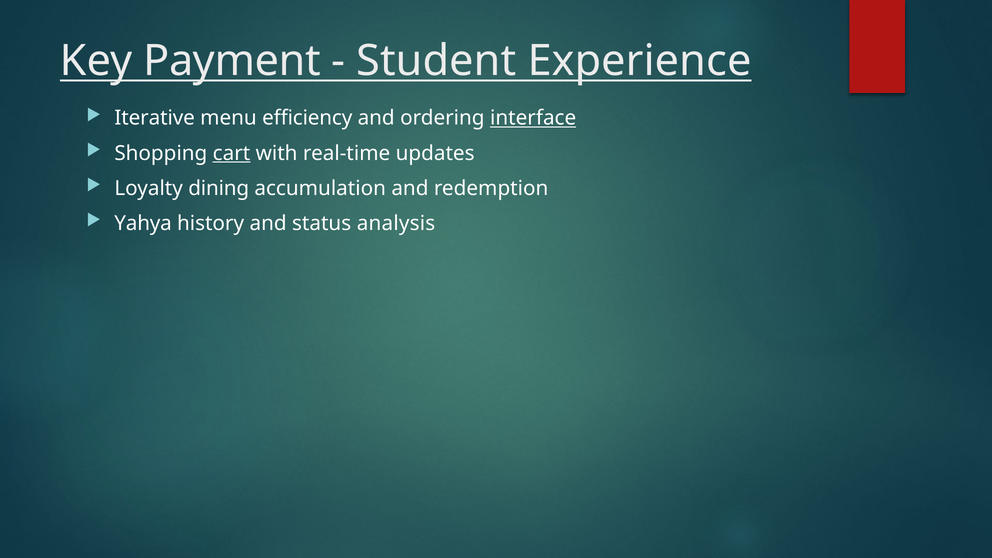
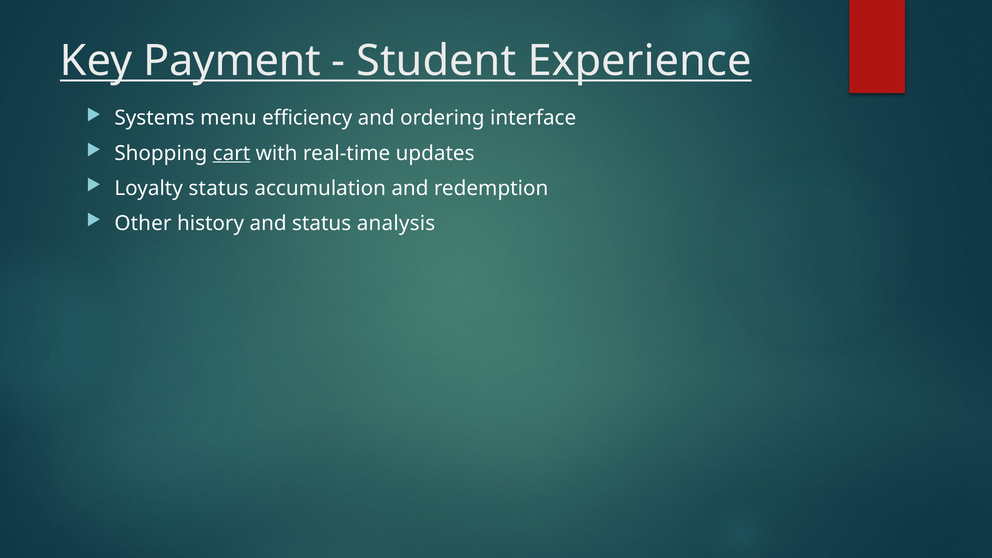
Iterative: Iterative -> Systems
interface underline: present -> none
Loyalty dining: dining -> status
Yahya: Yahya -> Other
